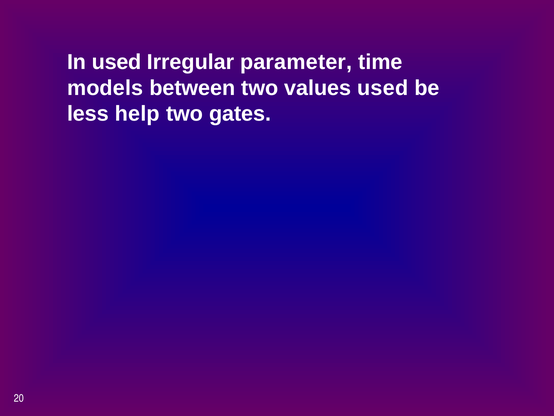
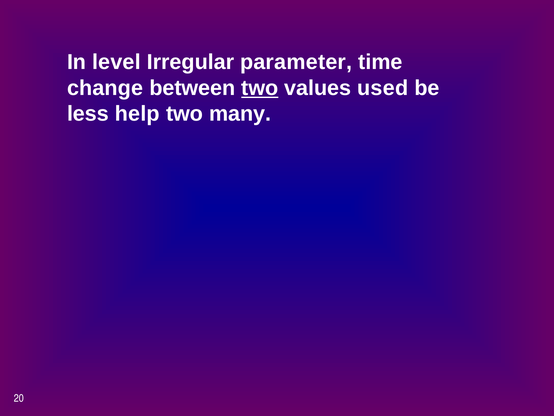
In used: used -> level
models: models -> change
two at (260, 88) underline: none -> present
gates: gates -> many
